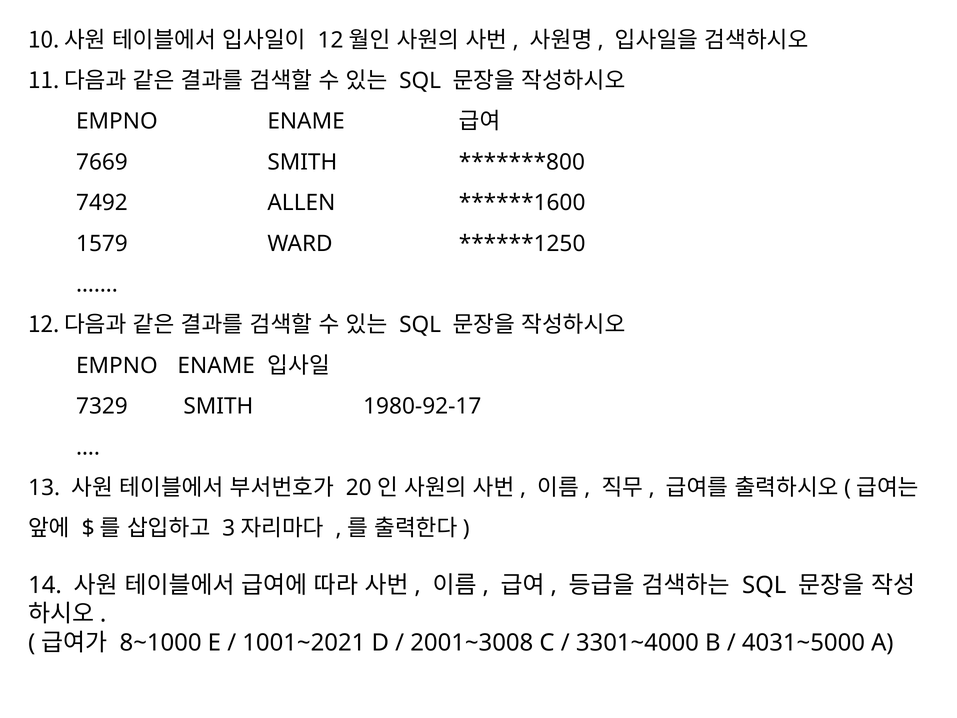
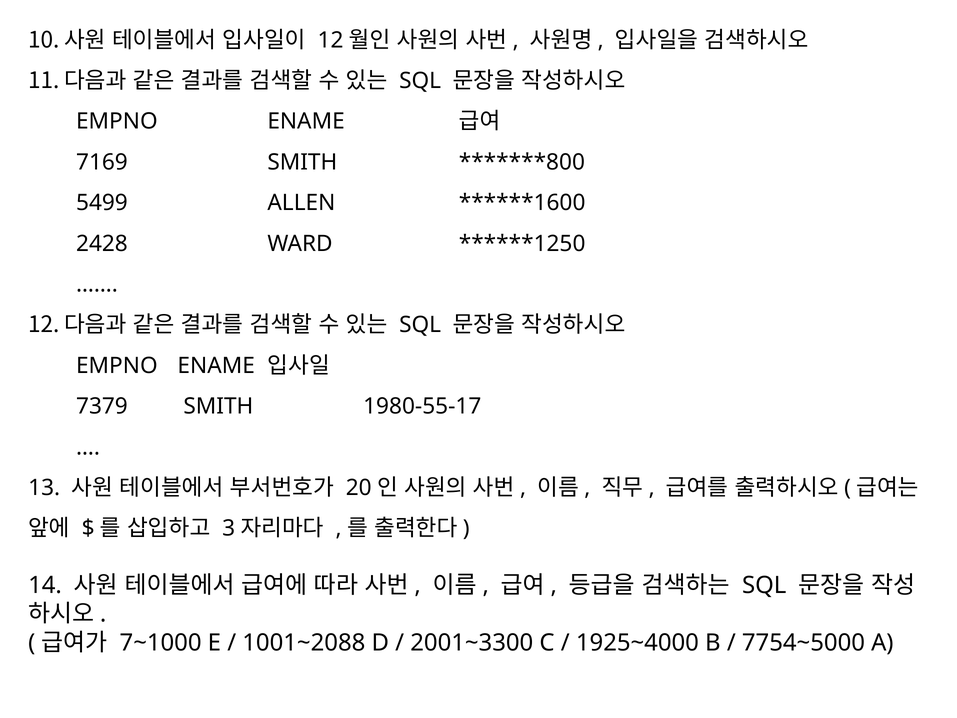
7669: 7669 -> 7169
7492: 7492 -> 5499
1579: 1579 -> 2428
7329: 7329 -> 7379
1980-92-17: 1980-92-17 -> 1980-55-17
8~1000: 8~1000 -> 7~1000
1001~2021: 1001~2021 -> 1001~2088
2001~3008: 2001~3008 -> 2001~3300
3301~4000: 3301~4000 -> 1925~4000
4031~5000: 4031~5000 -> 7754~5000
